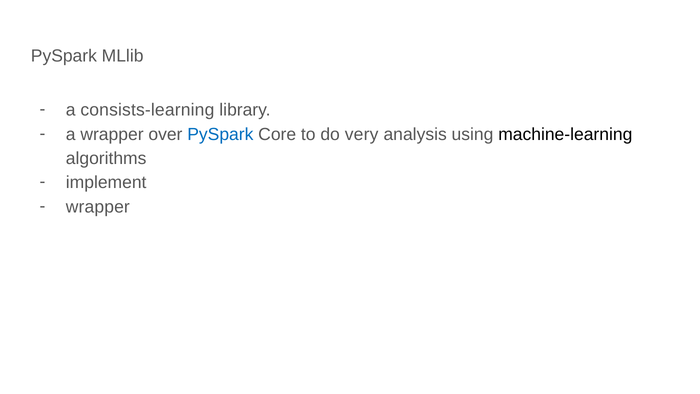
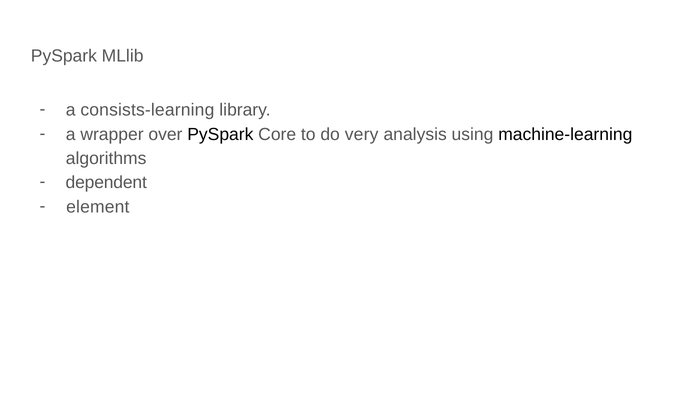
PySpark at (220, 134) colour: blue -> black
implement: implement -> dependent
wrapper at (98, 207): wrapper -> element
